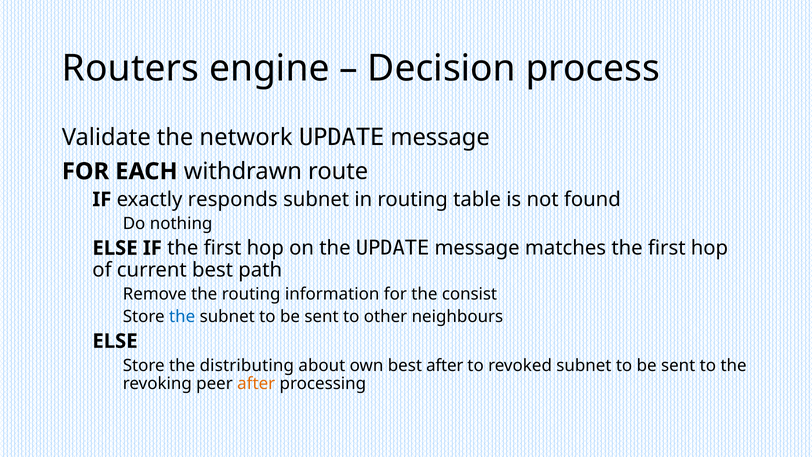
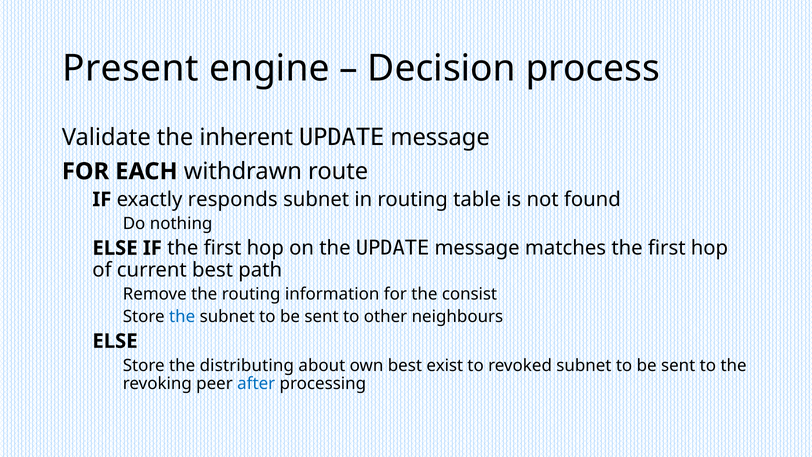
Routers: Routers -> Present
network: network -> inherent
best after: after -> exist
after at (256, 384) colour: orange -> blue
